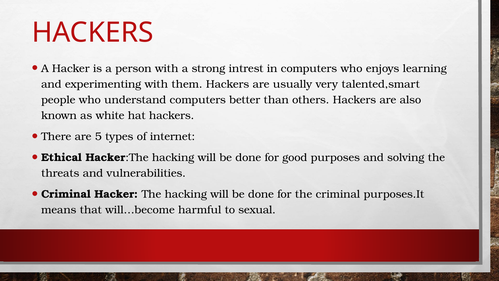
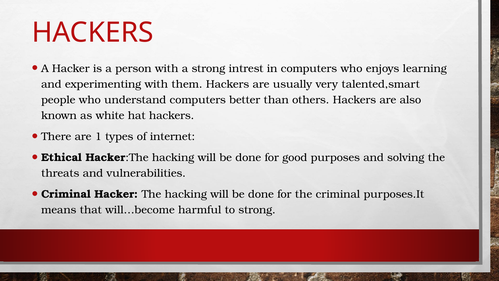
5: 5 -> 1
to sexual: sexual -> strong
